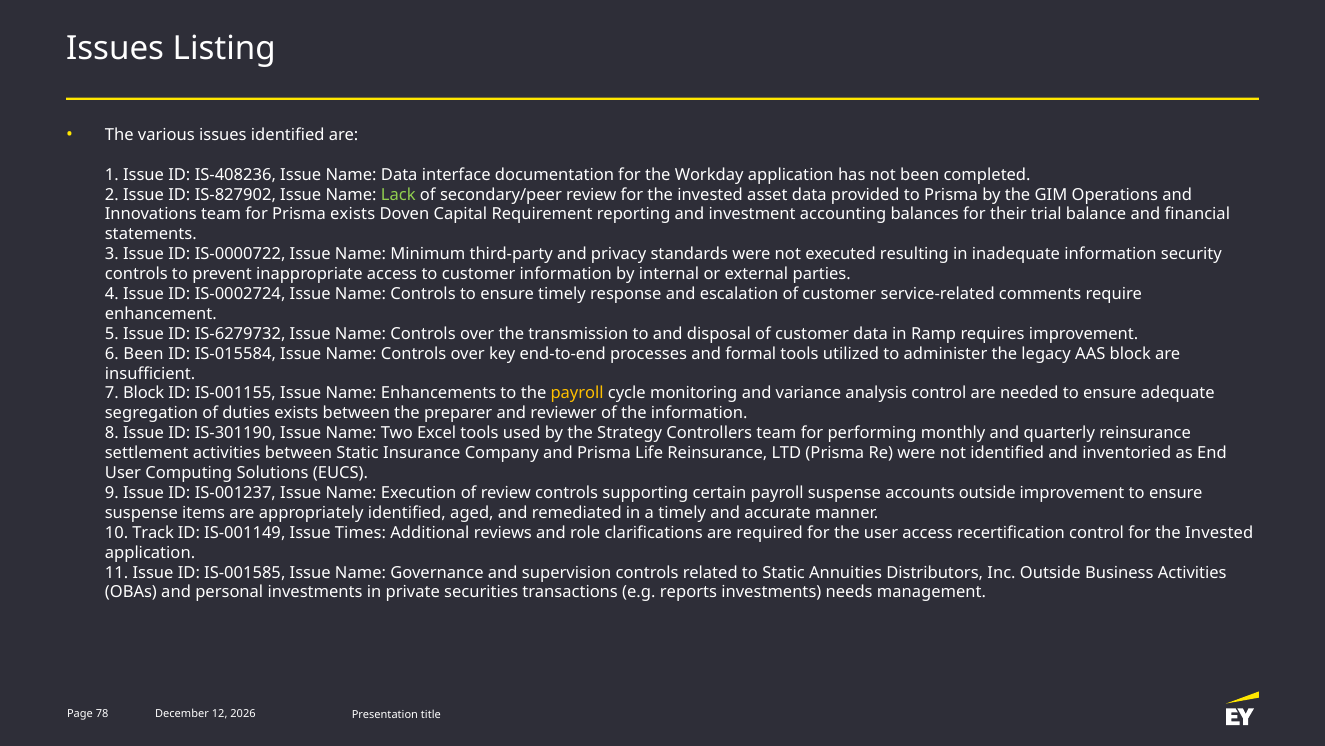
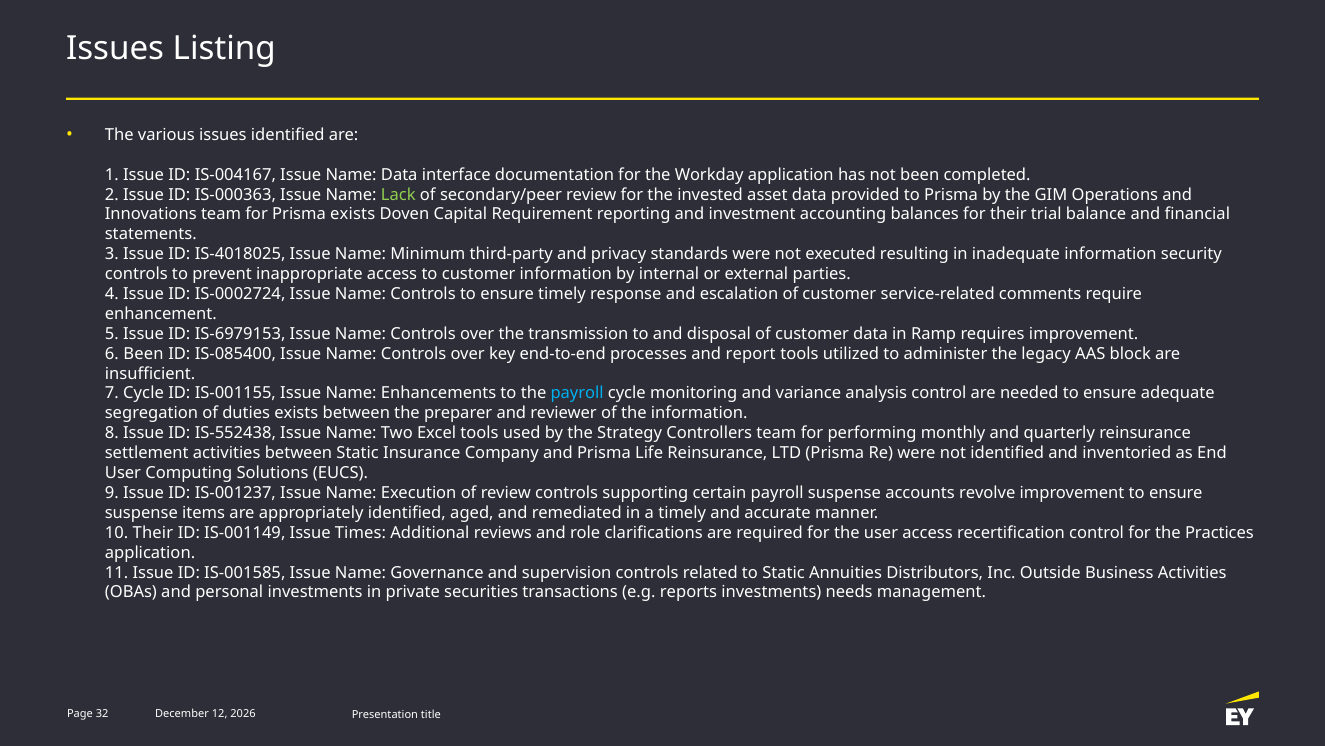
IS-408236: IS-408236 -> IS-004167
IS-827902: IS-827902 -> IS-000363
IS-0000722: IS-0000722 -> IS-4018025
IS-6279732: IS-6279732 -> IS-6979153
IS-015584: IS-015584 -> IS-085400
formal: formal -> report
7 Block: Block -> Cycle
payroll at (577, 393) colour: yellow -> light blue
IS-301190: IS-301190 -> IS-552438
accounts outside: outside -> revolve
10 Track: Track -> Their
control for the Invested: Invested -> Practices
78: 78 -> 32
